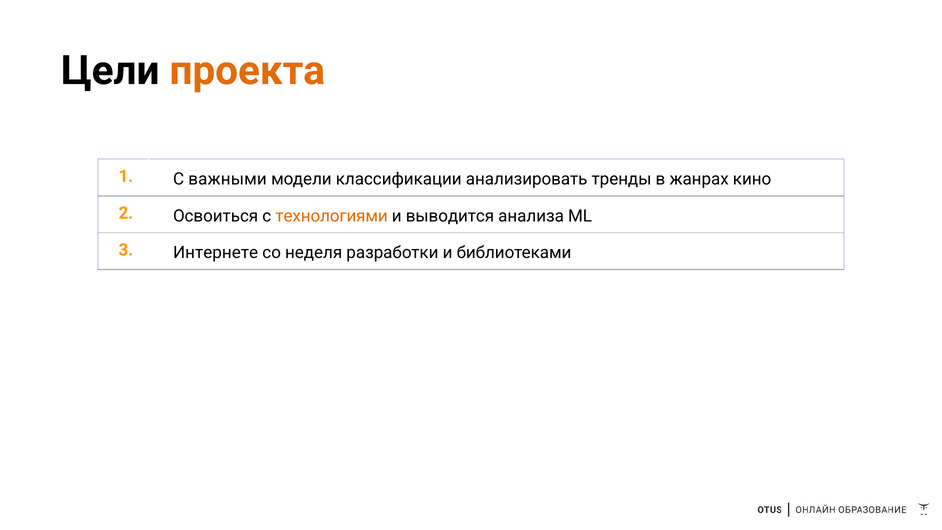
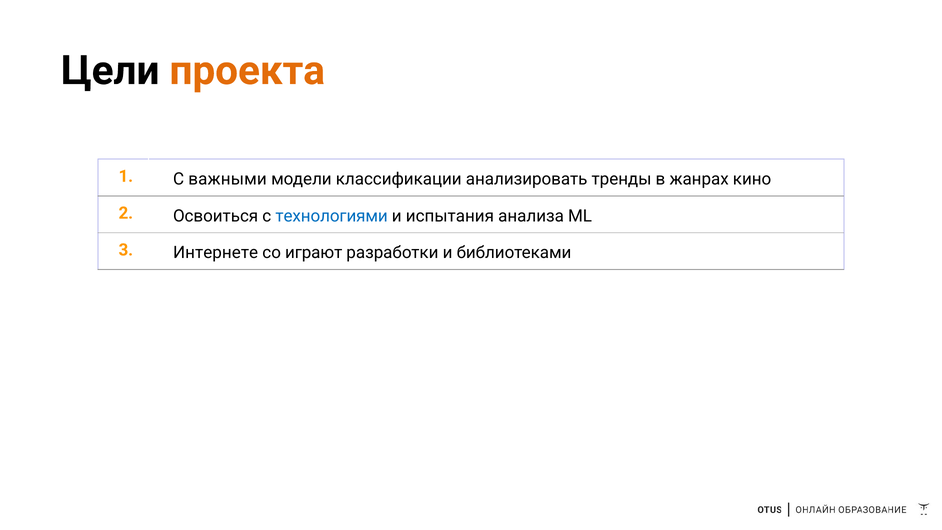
технологиями colour: orange -> blue
выводится: выводится -> испытания
неделя: неделя -> играют
